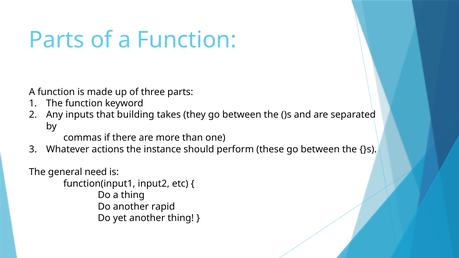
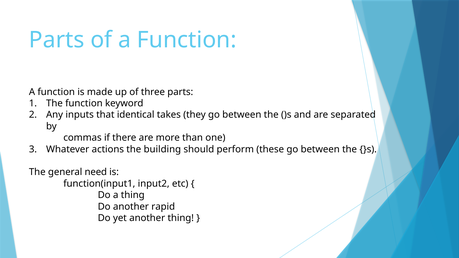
building: building -> identical
instance: instance -> building
